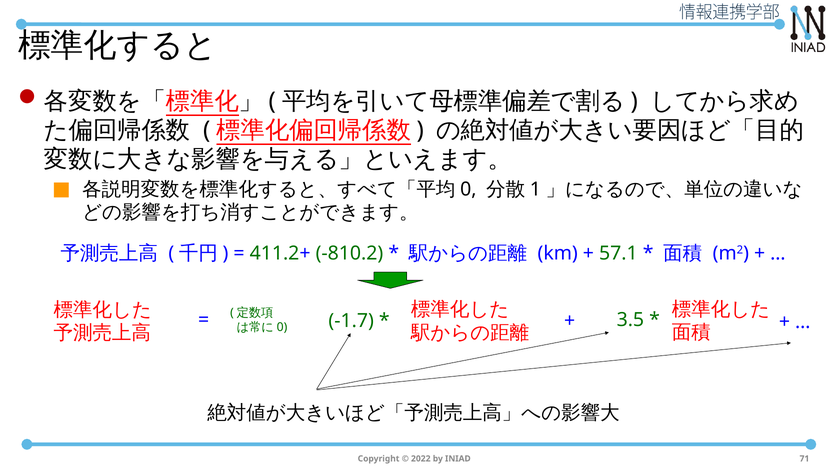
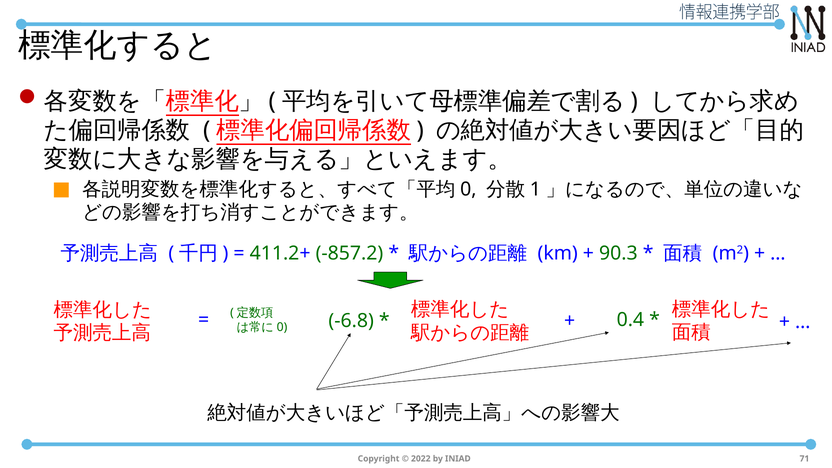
-810.2: -810.2 -> -857.2
57.1: 57.1 -> 90.3
3.5: 3.5 -> 0.4
-1.7: -1.7 -> -6.8
